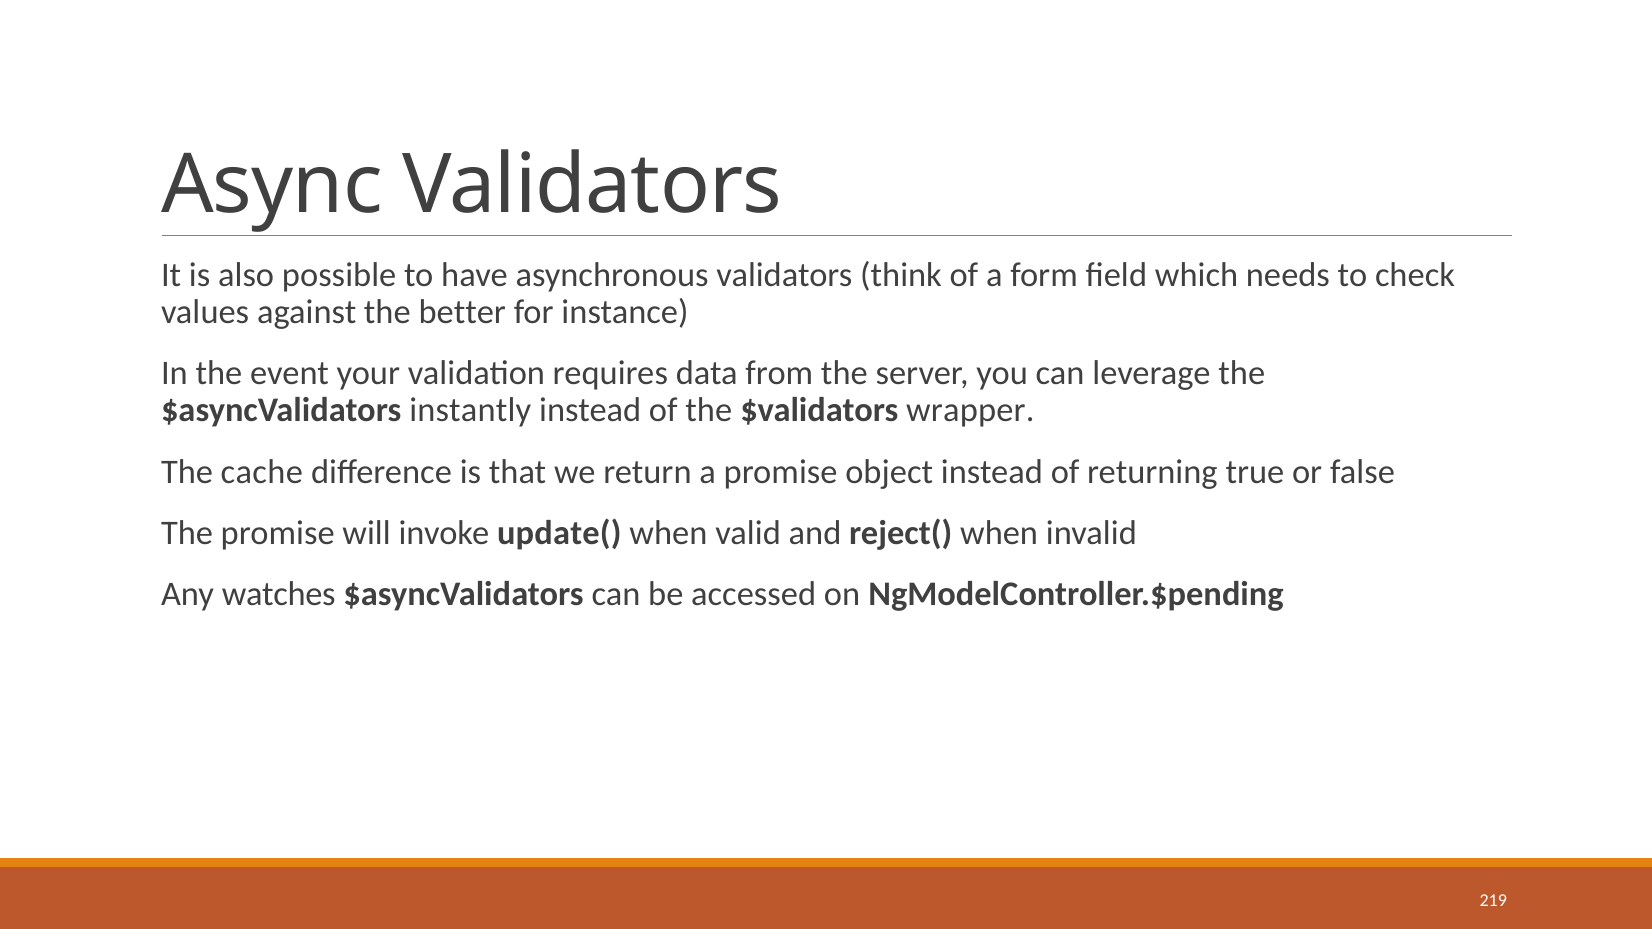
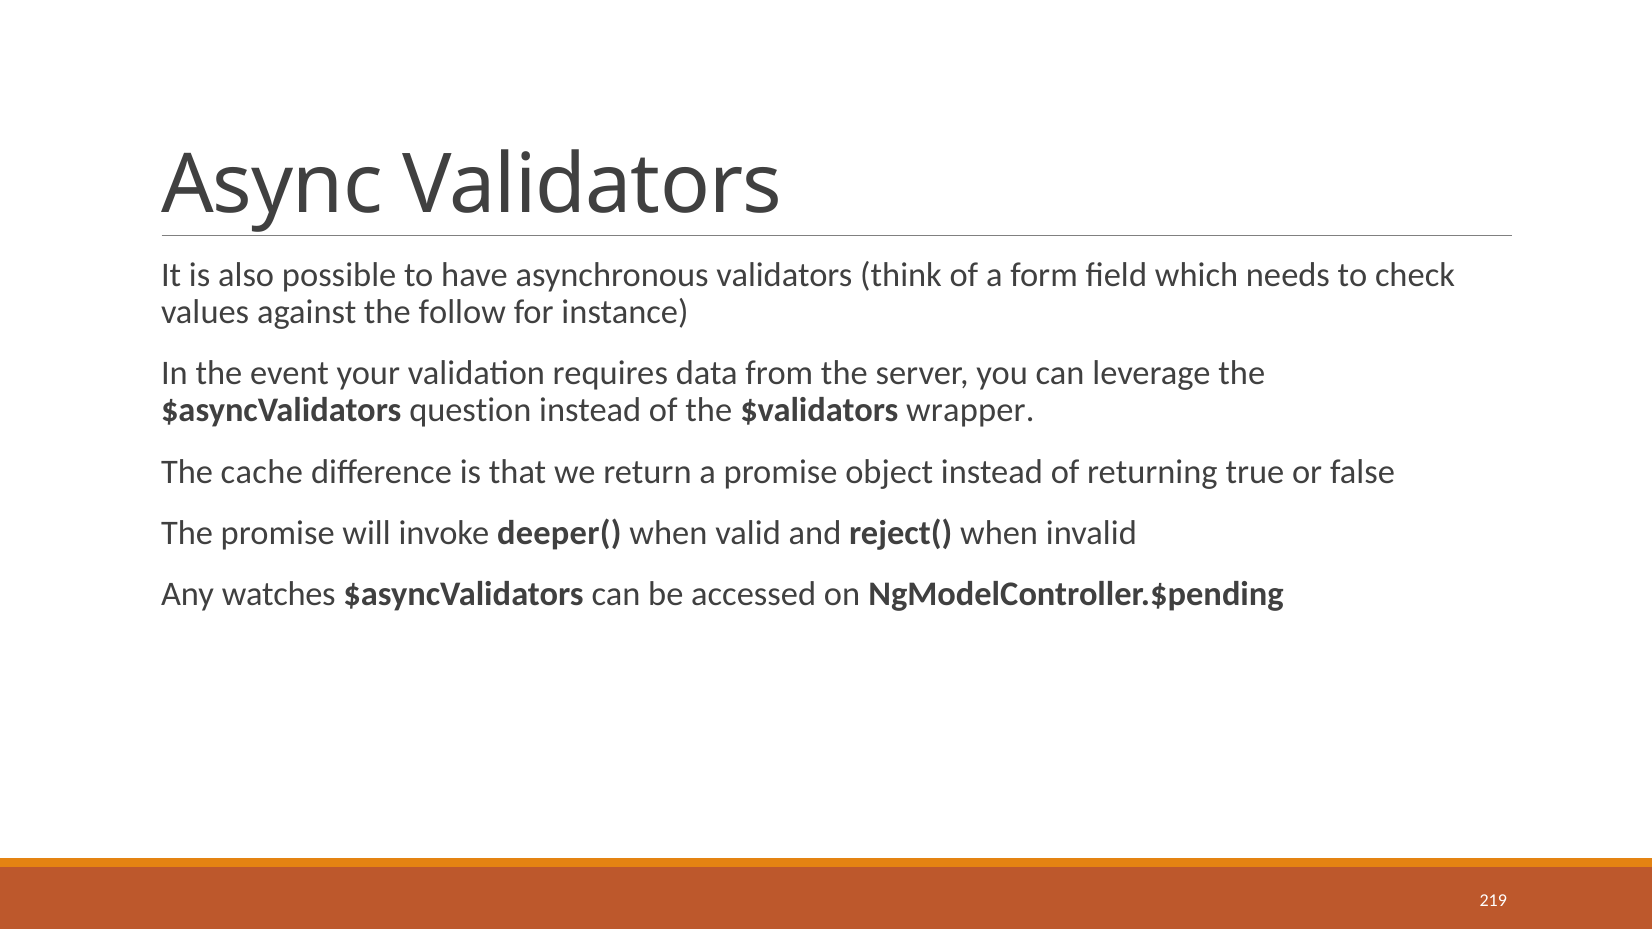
better: better -> follow
instantly: instantly -> question
update(: update( -> deeper(
